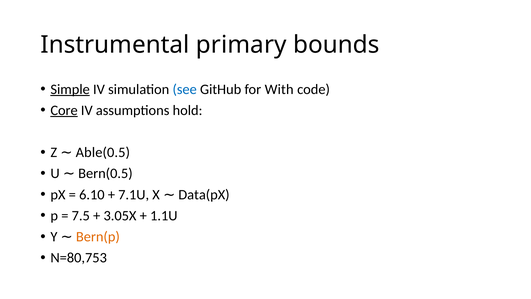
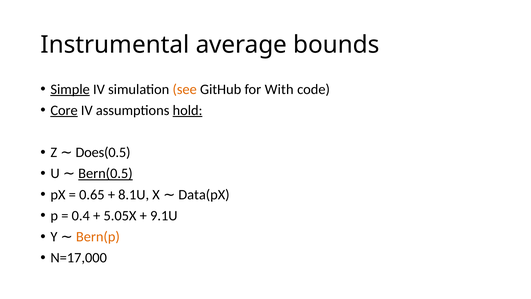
primary: primary -> average
see colour: blue -> orange
hold underline: none -> present
Able(0.5: Able(0.5 -> Does(0.5
Bern(0.5 underline: none -> present
6.10: 6.10 -> 0.65
7.1U: 7.1U -> 8.1U
7.5: 7.5 -> 0.4
3.05X: 3.05X -> 5.05X
1.1U: 1.1U -> 9.1U
N=80,753: N=80,753 -> N=17,000
